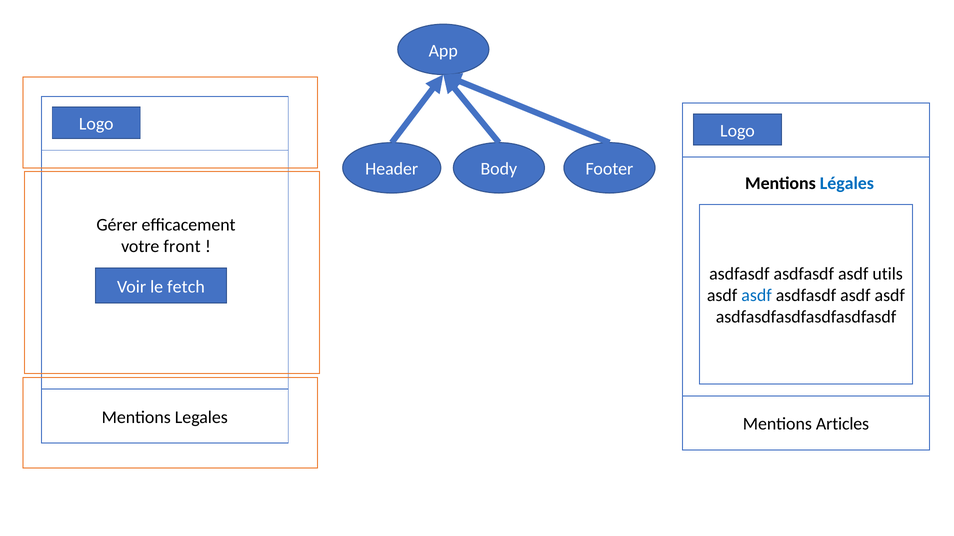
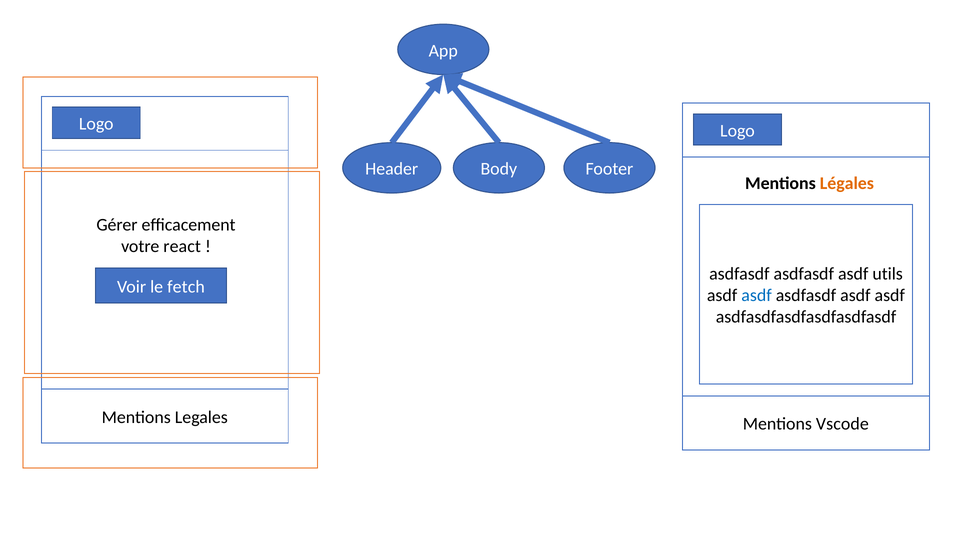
Légales colour: blue -> orange
front: front -> react
Articles: Articles -> Vscode
